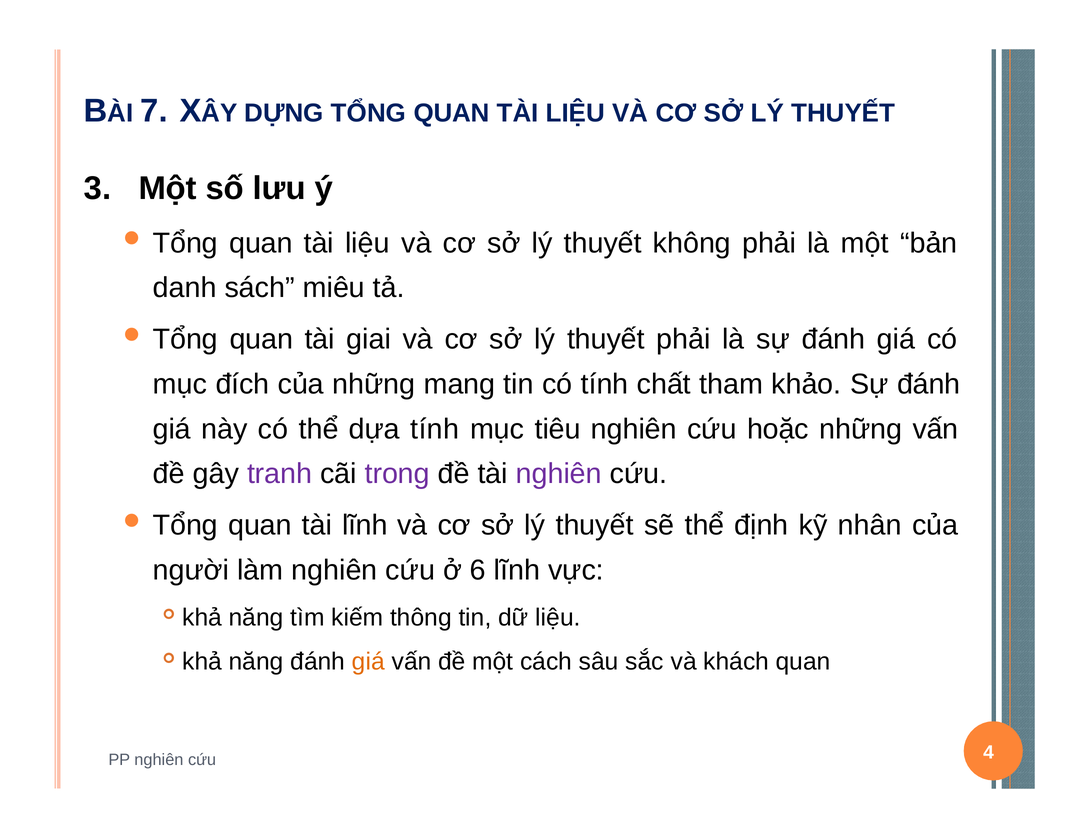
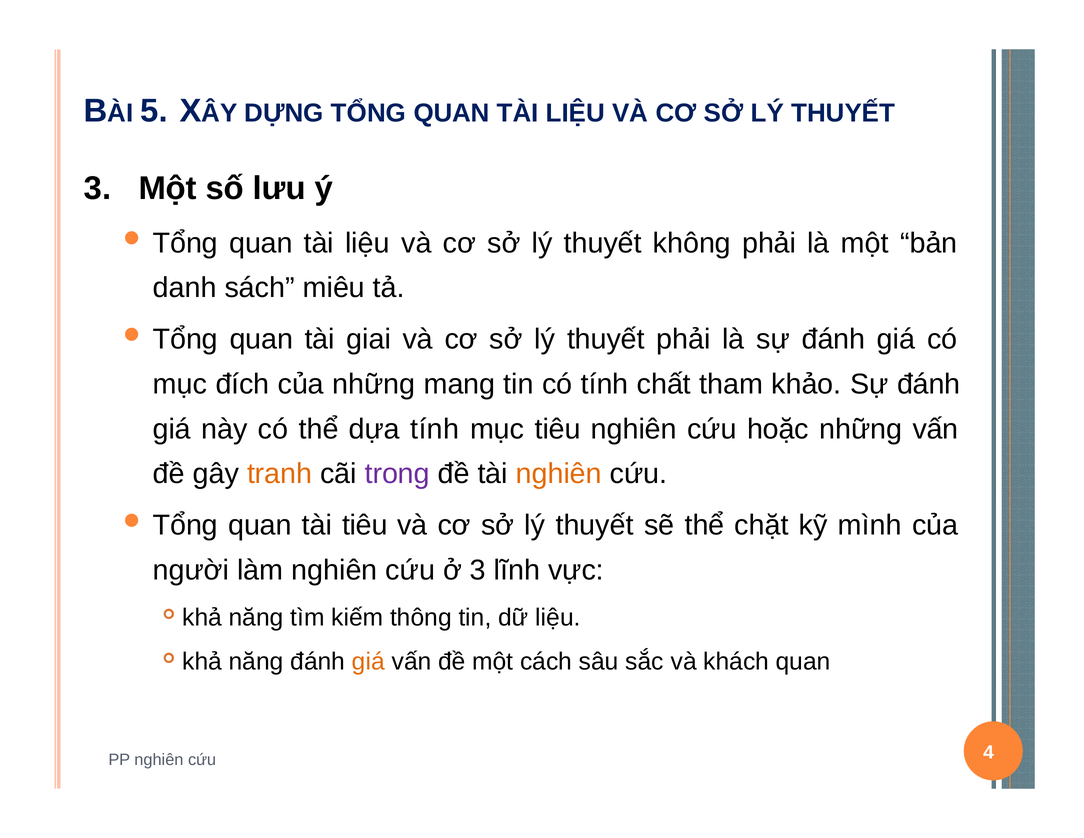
7: 7 -> 5
tranh colour: purple -> orange
nghiên at (559, 474) colour: purple -> orange
tài lĩnh: lĩnh -> tiêu
định: định -> chặt
nhân: nhân -> mình
ở 6: 6 -> 3
